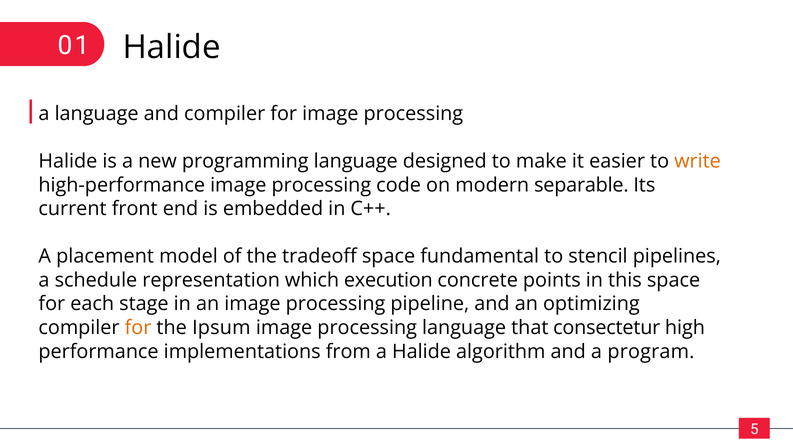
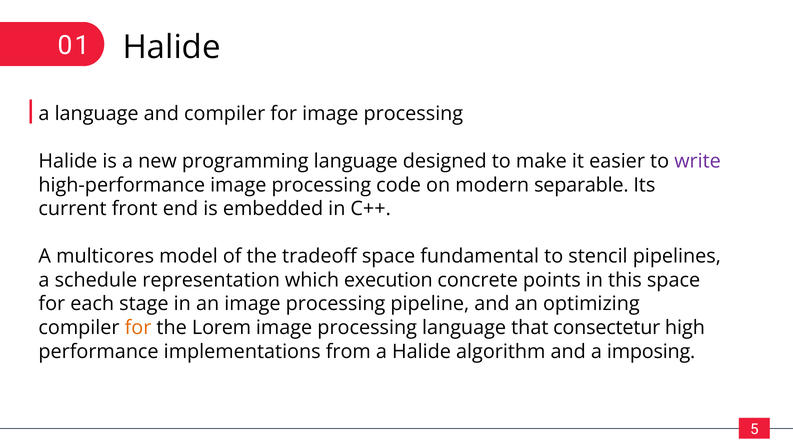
write colour: orange -> purple
placement: placement -> multicores
Ipsum: Ipsum -> Lorem
program: program -> imposing
